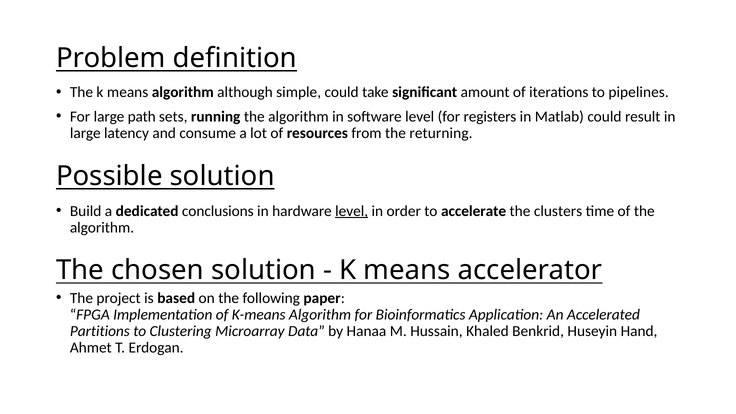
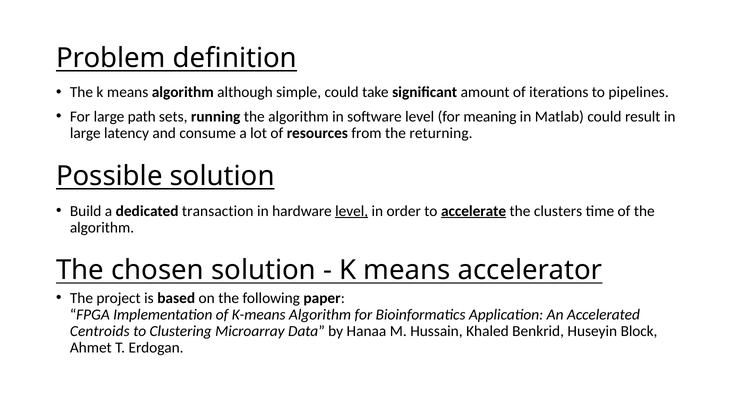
registers: registers -> meaning
conclusions: conclusions -> transaction
accelerate underline: none -> present
Partitions: Partitions -> Centroids
Hand: Hand -> Block
